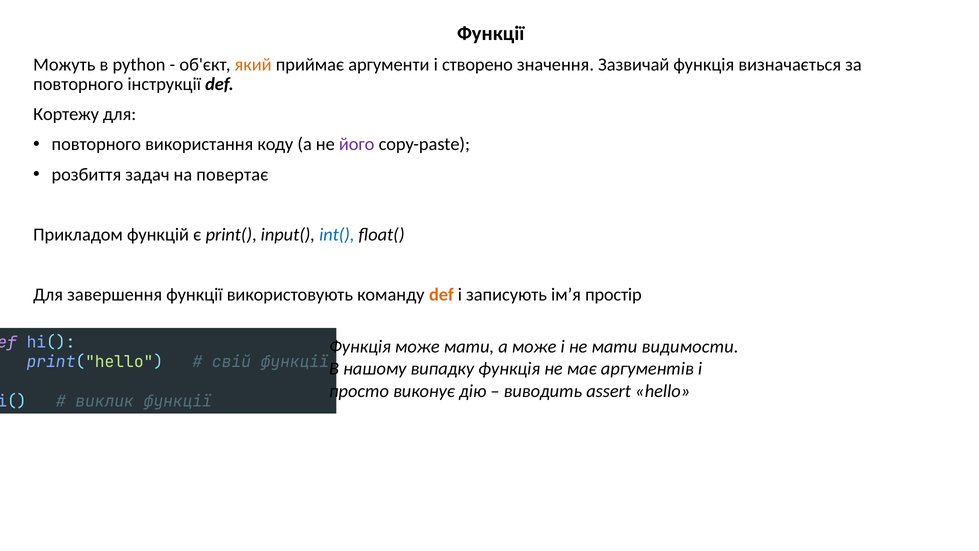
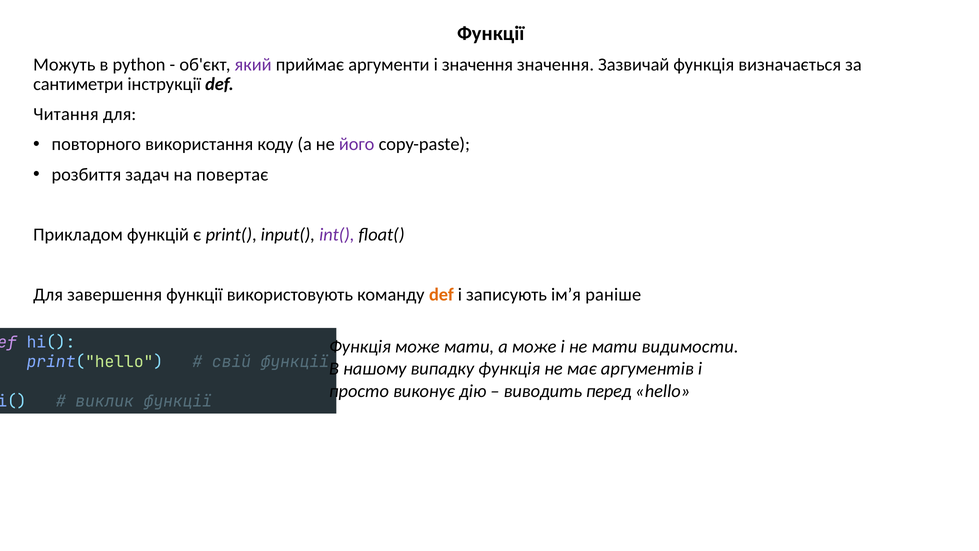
який colour: orange -> purple
і створено: створено -> значення
повторного at (78, 84): повторного -> сантиметри
Кортежу: Кортежу -> Читання
int( colour: blue -> purple
простір: простір -> раніше
assert: assert -> перед
